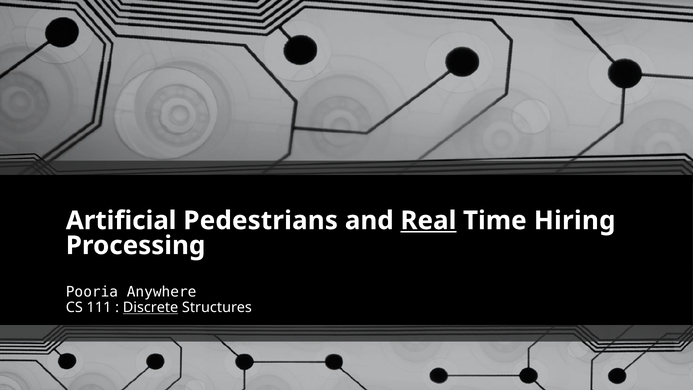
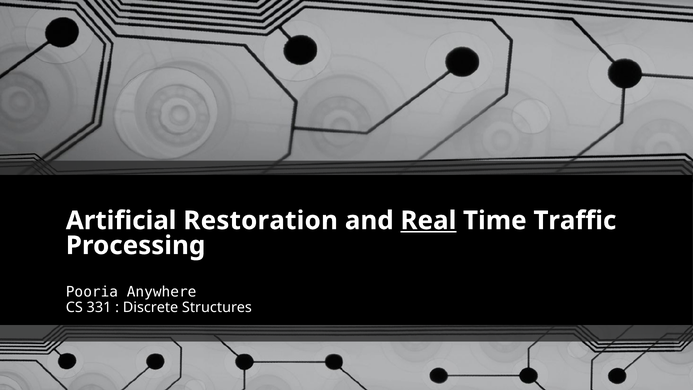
Pedestrians: Pedestrians -> Restoration
Hiring: Hiring -> Traffic
111: 111 -> 331
Discrete underline: present -> none
